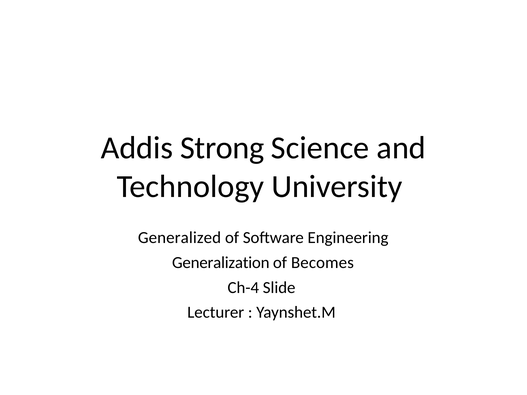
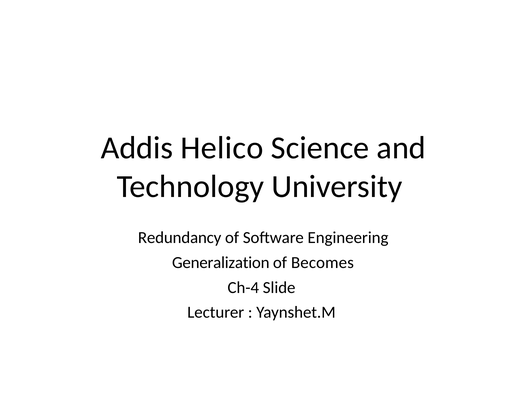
Strong: Strong -> Helico
Generalized: Generalized -> Redundancy
